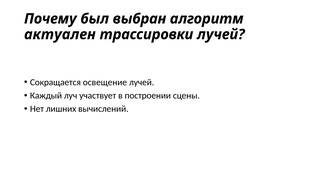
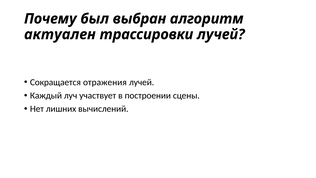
освещение: освещение -> отражения
